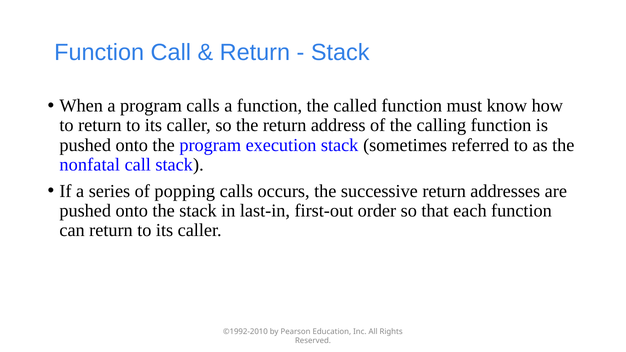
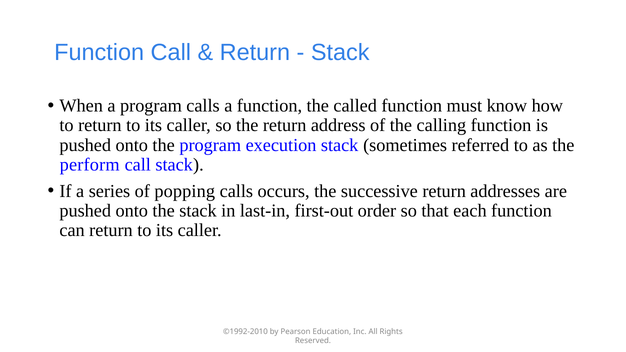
nonfatal: nonfatal -> perform
